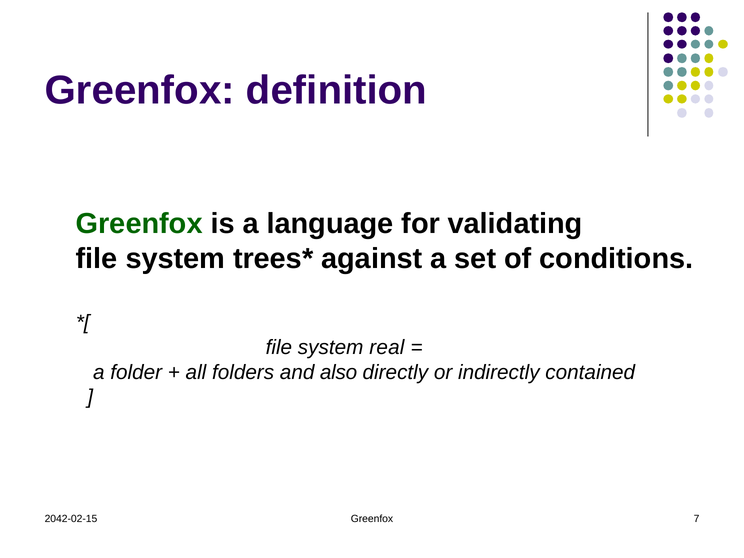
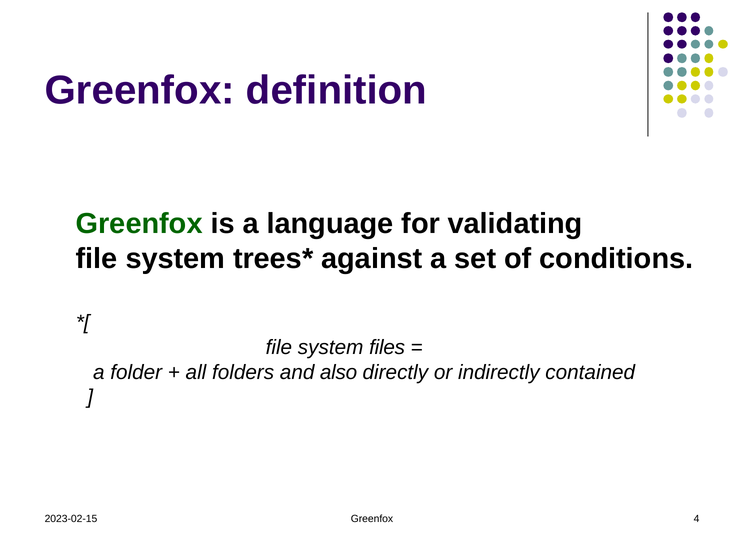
real: real -> files
2042-02-15: 2042-02-15 -> 2023-02-15
7: 7 -> 4
